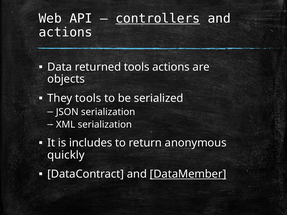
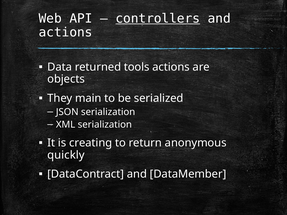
They tools: tools -> main
includes: includes -> creating
DataMember underline: present -> none
